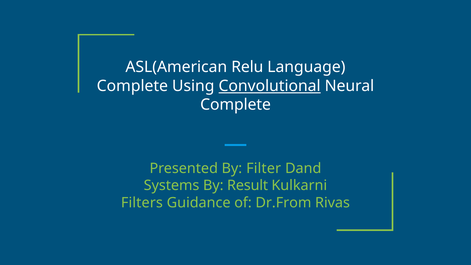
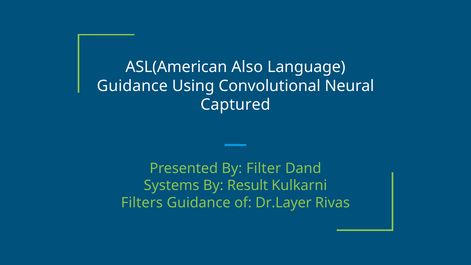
Relu: Relu -> Also
Complete at (132, 86): Complete -> Guidance
Convolutional underline: present -> none
Complete at (236, 105): Complete -> Captured
Dr.From: Dr.From -> Dr.Layer
